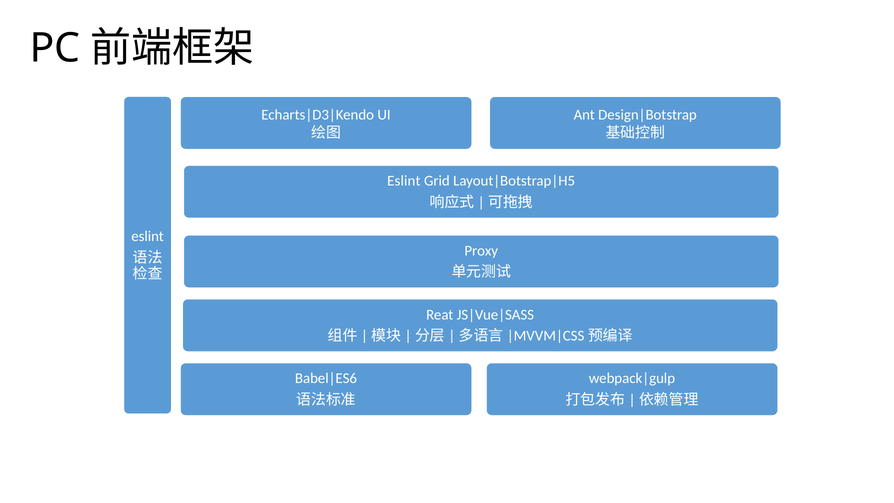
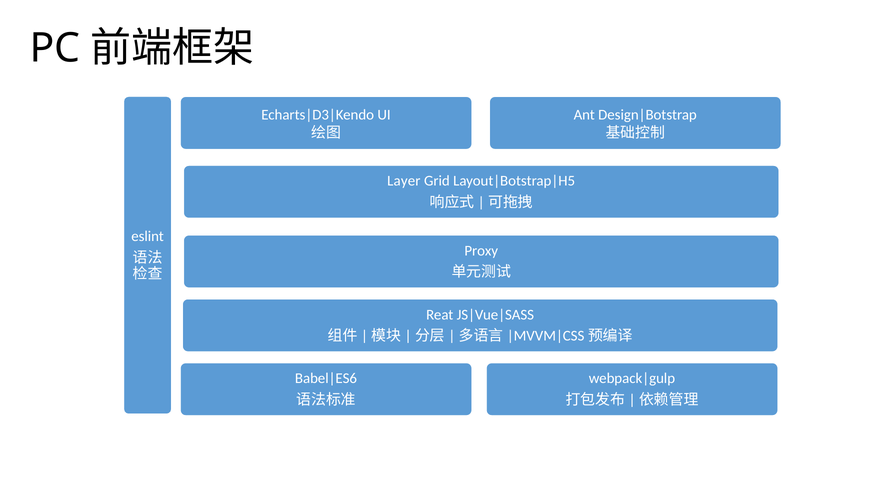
Eslint at (404, 181): Eslint -> Layer
